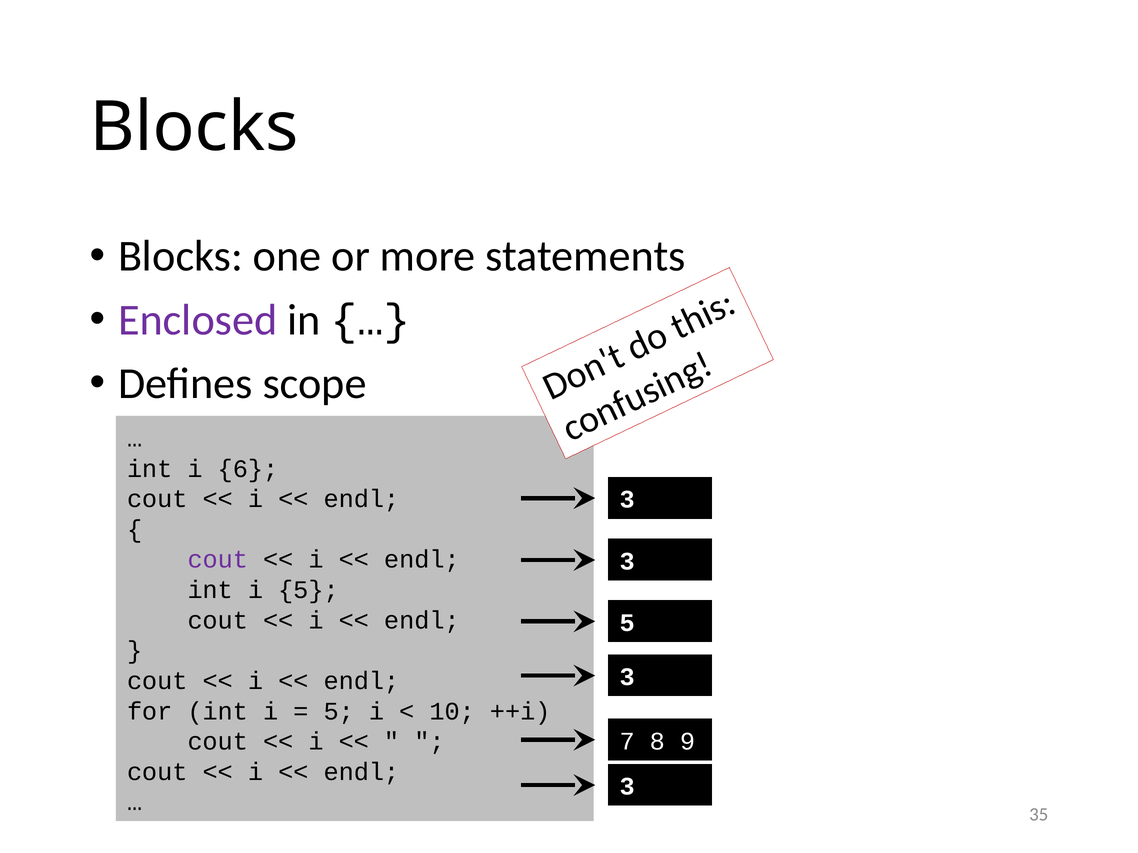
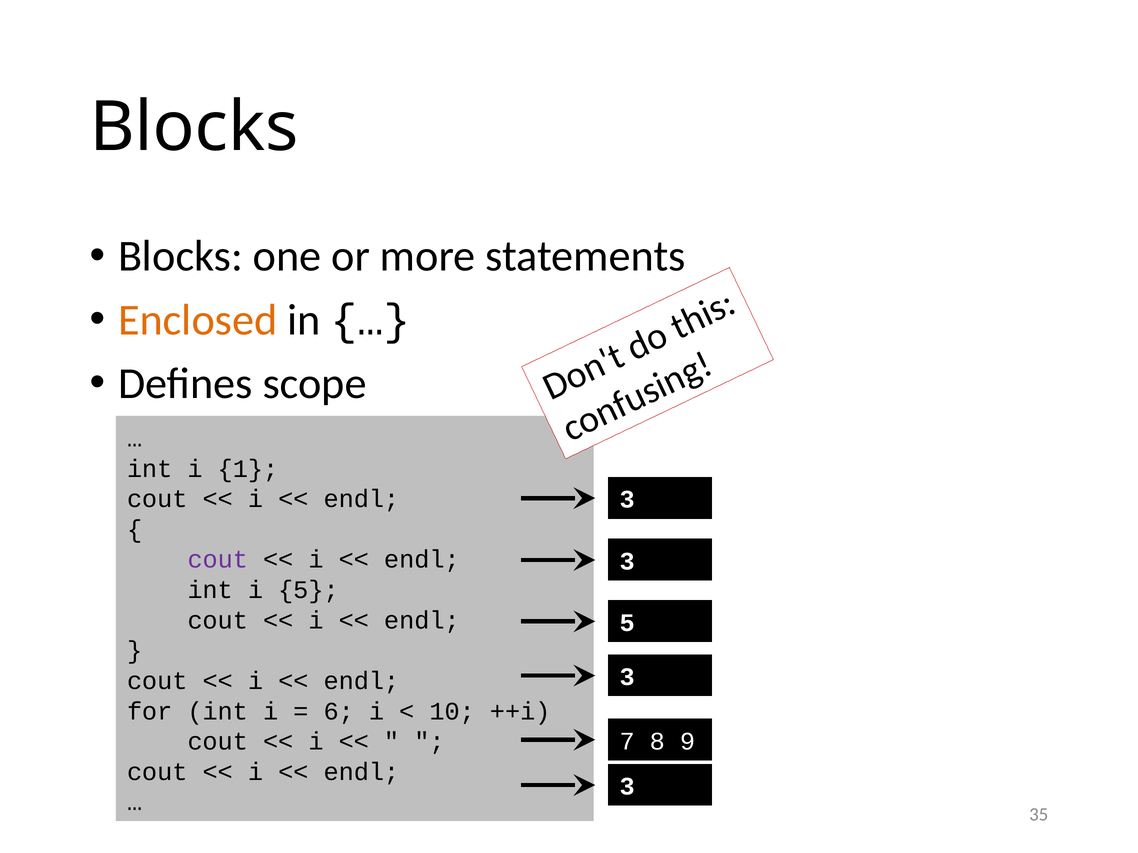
Enclosed colour: purple -> orange
6: 6 -> 1
5 at (339, 712): 5 -> 6
